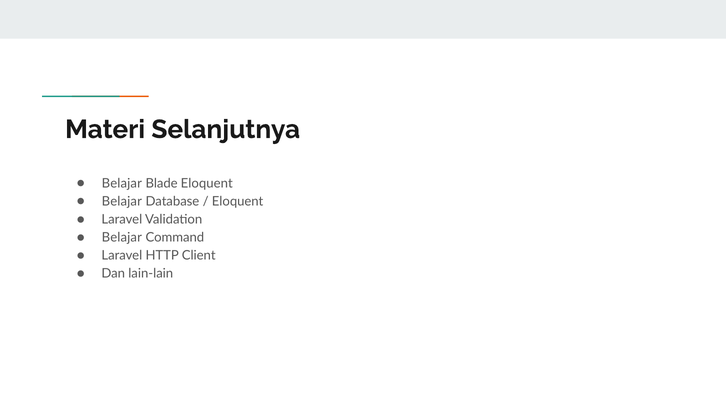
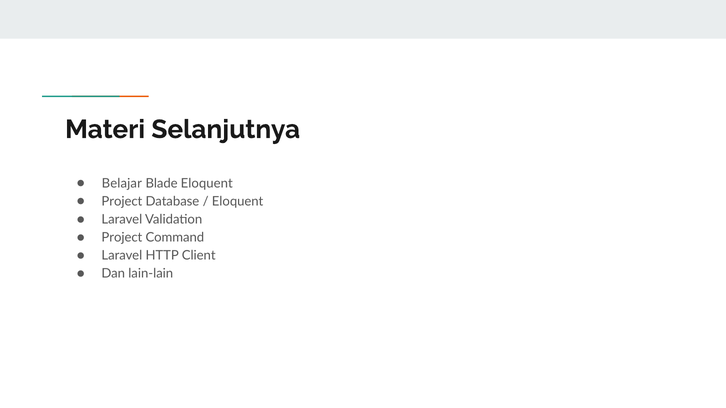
Belajar at (122, 202): Belajar -> Project
Belajar at (122, 238): Belajar -> Project
